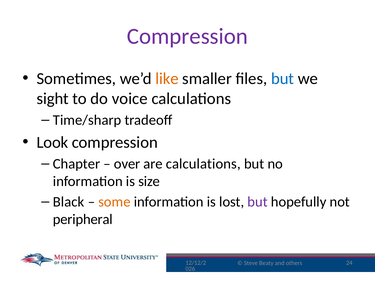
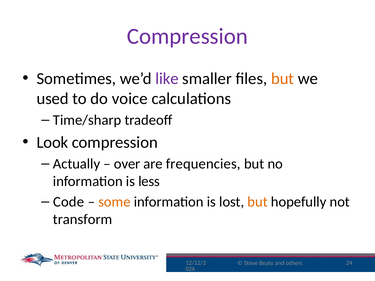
like colour: orange -> purple
but at (283, 79) colour: blue -> orange
sight: sight -> used
Chapter: Chapter -> Actually
are calculations: calculations -> frequencies
size: size -> less
Black: Black -> Code
but at (258, 202) colour: purple -> orange
peripheral: peripheral -> transform
